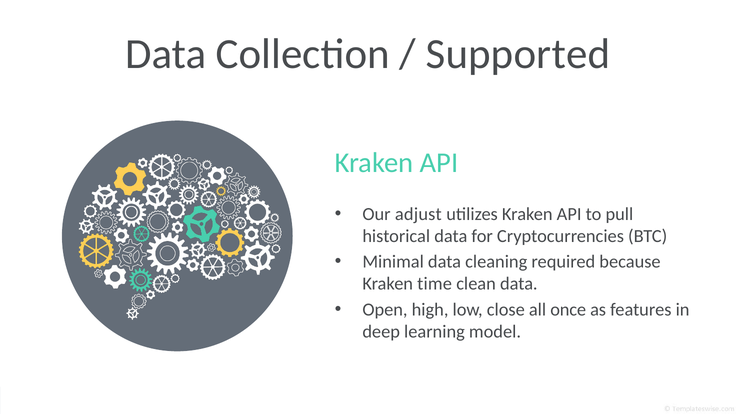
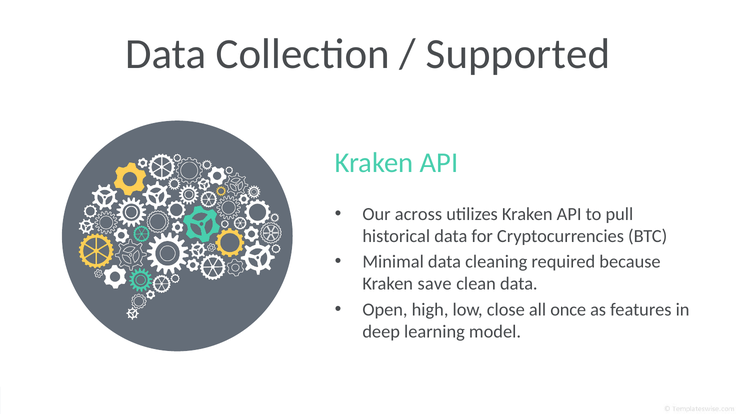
adjust: adjust -> across
time: time -> save
